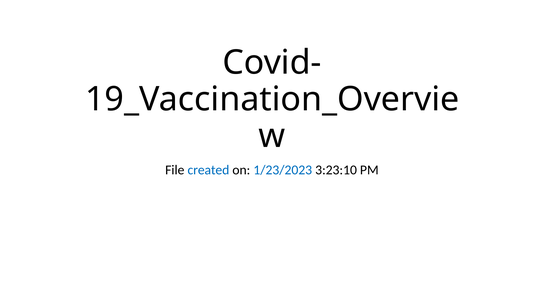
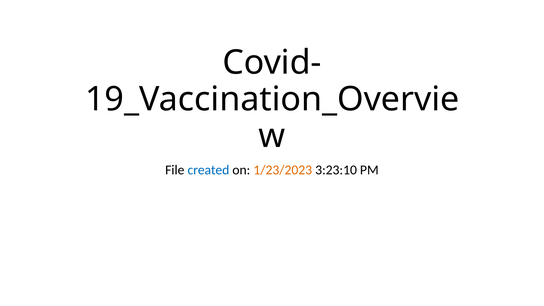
1/23/2023 colour: blue -> orange
